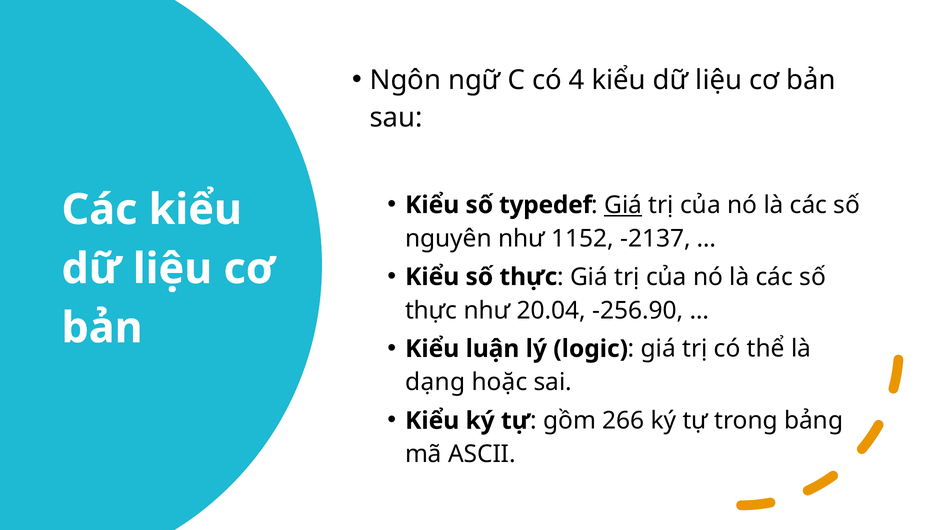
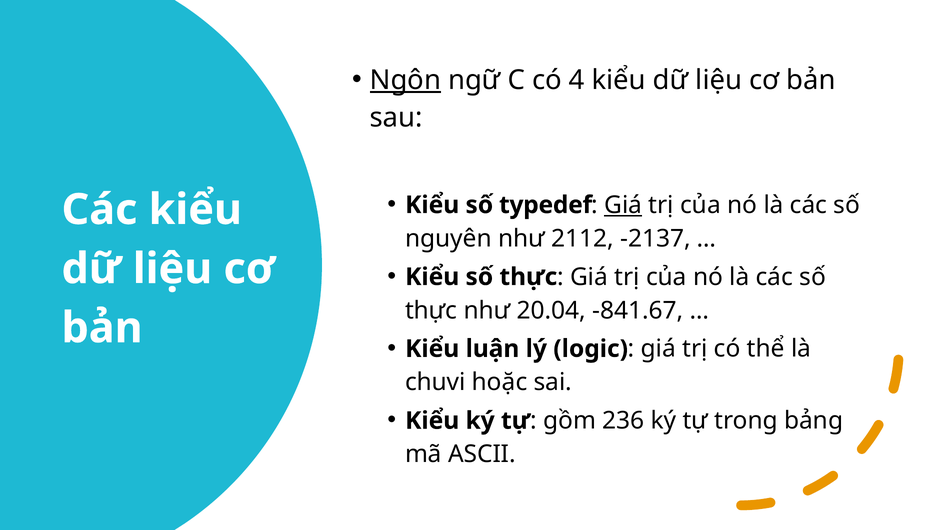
Ngôn underline: none -> present
1152: 1152 -> 2112
-256.90: -256.90 -> -841.67
dạng: dạng -> chuvi
266: 266 -> 236
